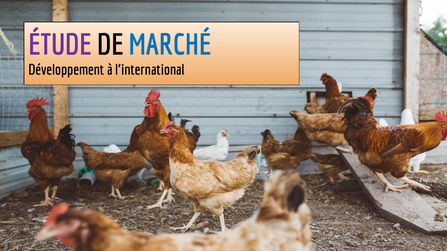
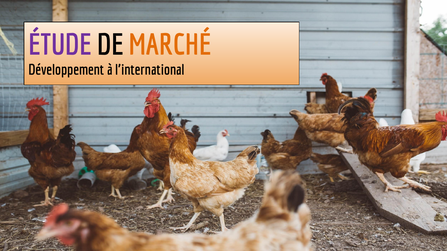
MARCHÉ colour: blue -> orange
